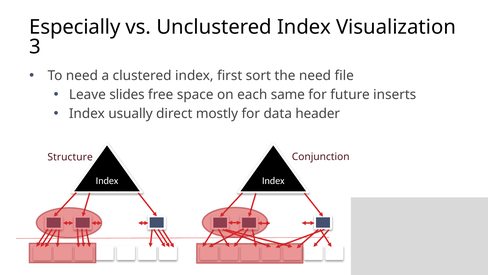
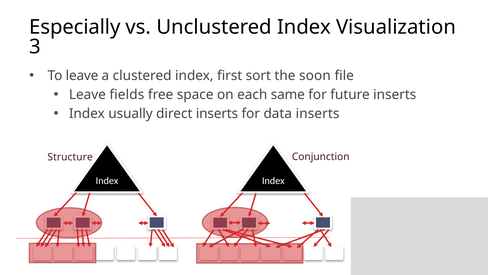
To need: need -> leave
the need: need -> soon
slides: slides -> fields
direct mostly: mostly -> inserts
data header: header -> inserts
